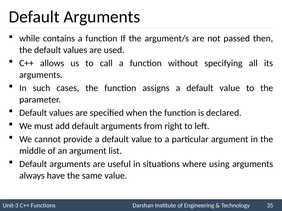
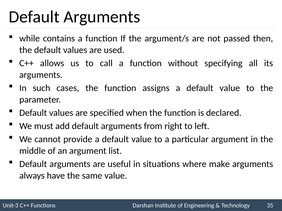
using: using -> make
